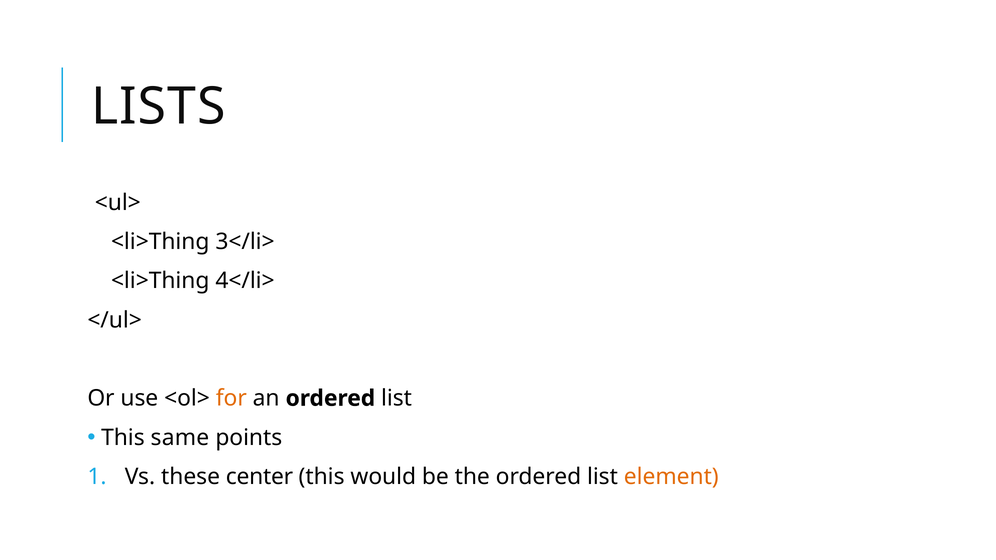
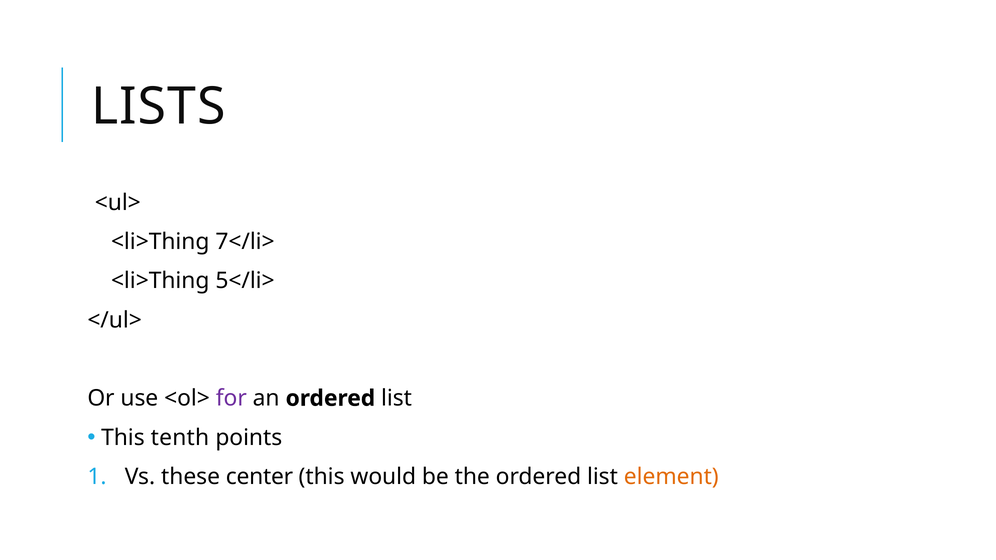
3</li>: 3</li> -> 7</li>
4</li>: 4</li> -> 5</li>
for colour: orange -> purple
same: same -> tenth
